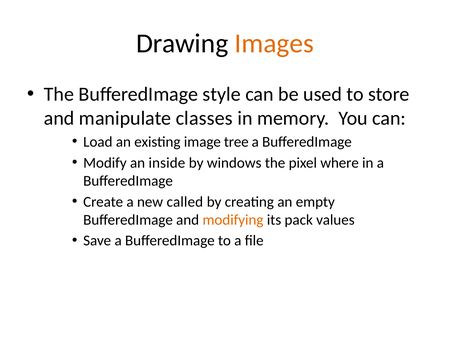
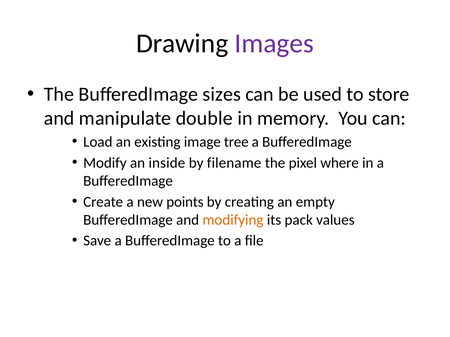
Images colour: orange -> purple
style: style -> sizes
classes: classes -> double
windows: windows -> filename
called: called -> points
